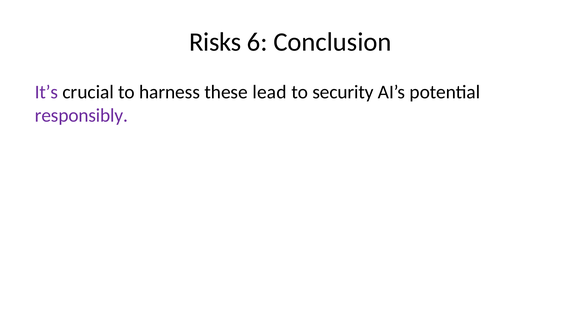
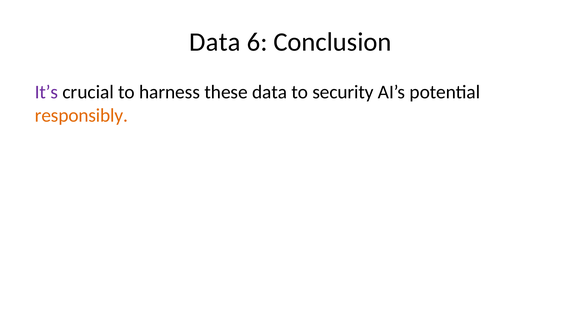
Risks at (215, 42): Risks -> Data
these lead: lead -> data
responsibly colour: purple -> orange
